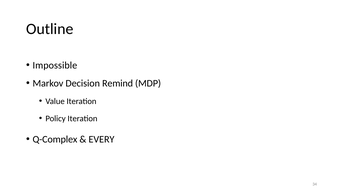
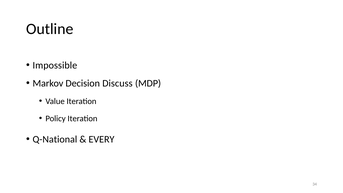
Remind: Remind -> Discuss
Q-Complex: Q-Complex -> Q-National
